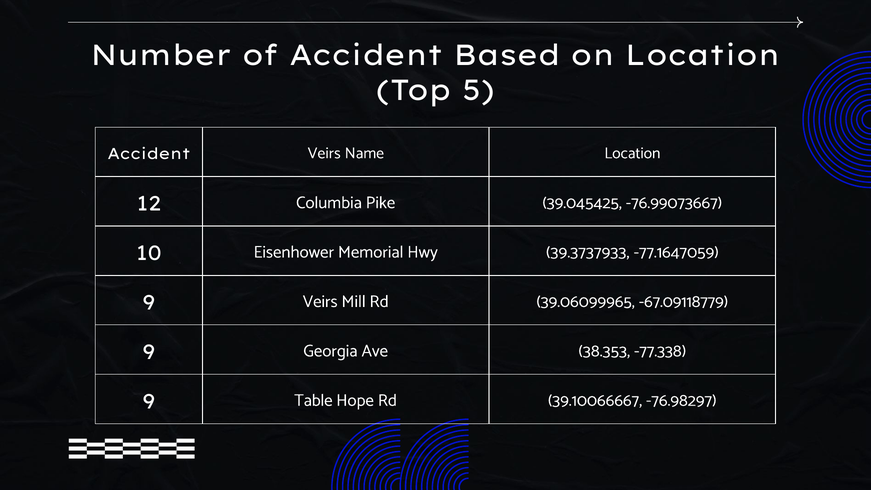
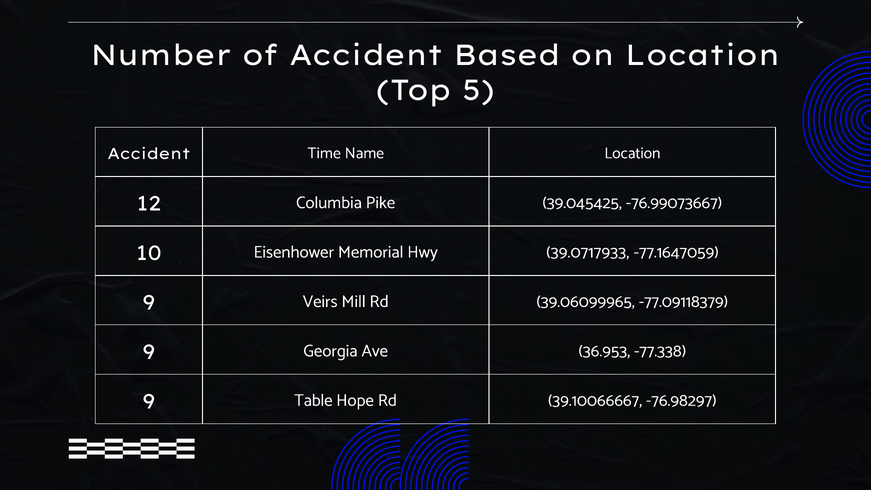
Accident Veirs: Veirs -> Time
39.3737933: 39.3737933 -> 39.0717933
-67.09118779: -67.09118779 -> -77.09118379
38.353: 38.353 -> 36.953
